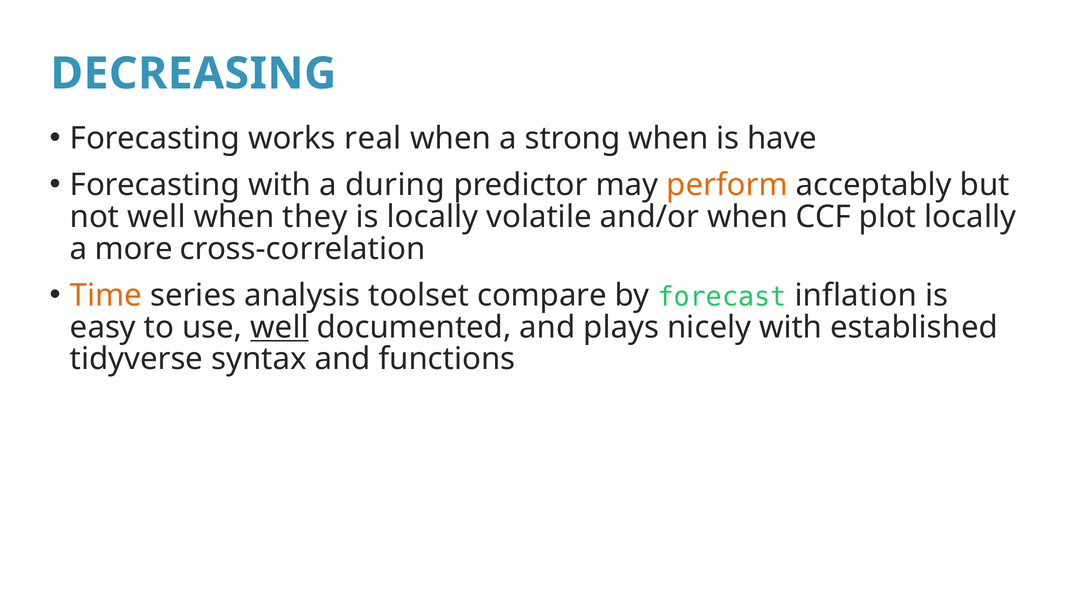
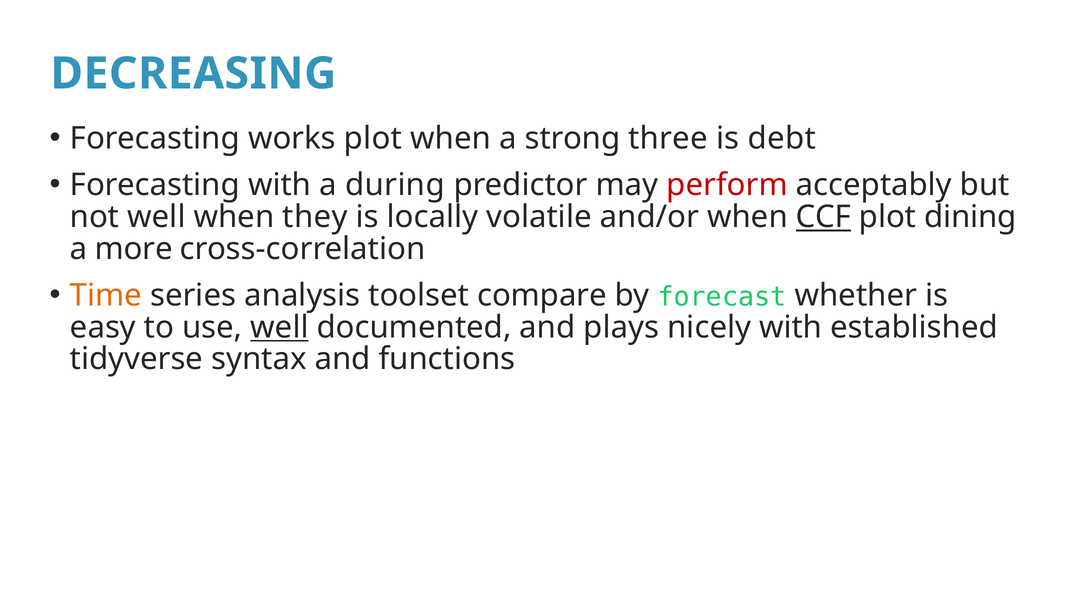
works real: real -> plot
strong when: when -> three
have: have -> debt
perform colour: orange -> red
CCF underline: none -> present
plot locally: locally -> dining
inflation: inflation -> whether
